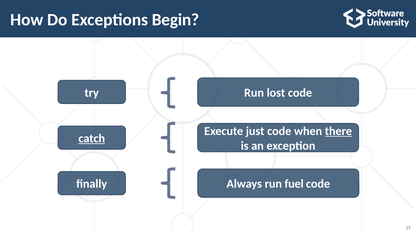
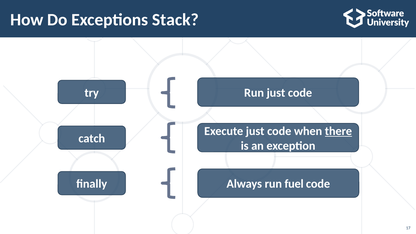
Begin: Begin -> Stack
Run lost: lost -> just
catch underline: present -> none
